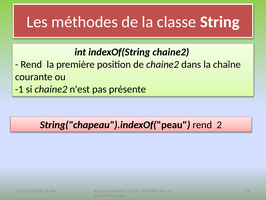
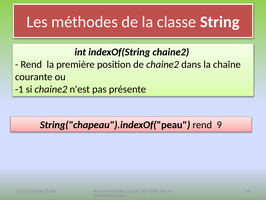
2: 2 -> 9
